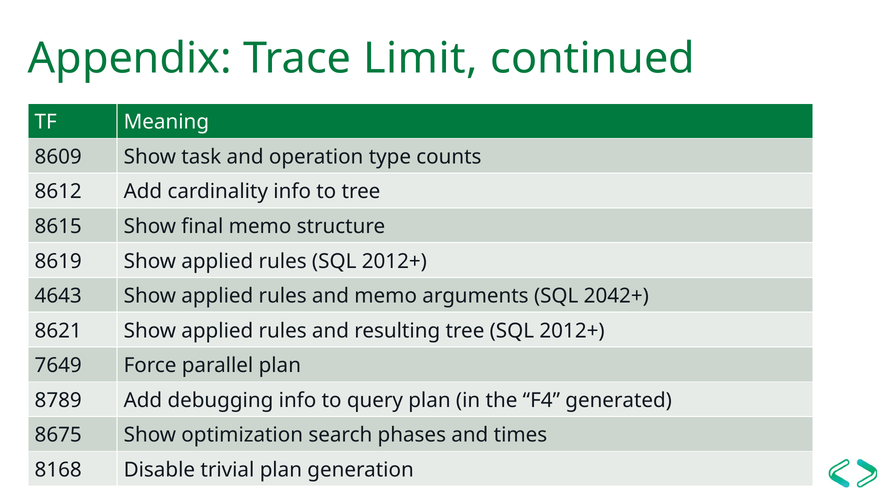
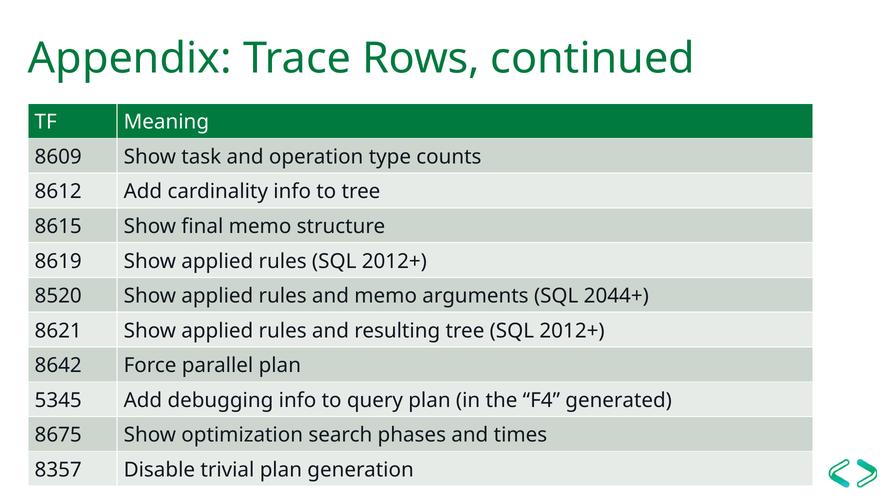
Limit: Limit -> Rows
4643: 4643 -> 8520
2042+: 2042+ -> 2044+
7649: 7649 -> 8642
8789: 8789 -> 5345
8168: 8168 -> 8357
